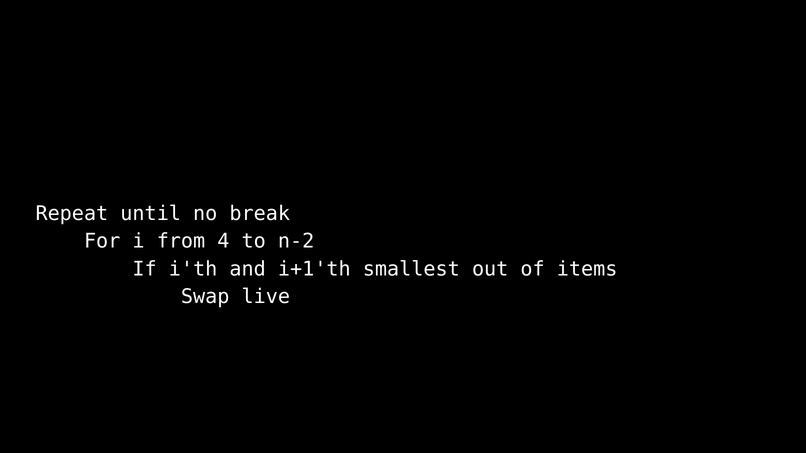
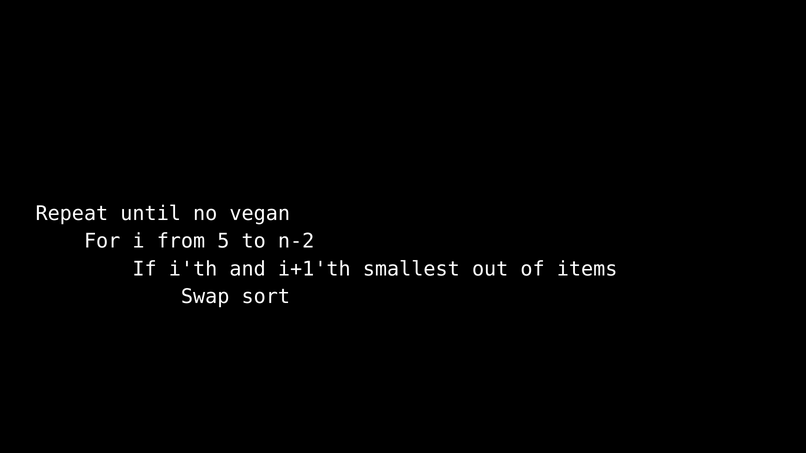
break: break -> vegan
4: 4 -> 5
live: live -> sort
